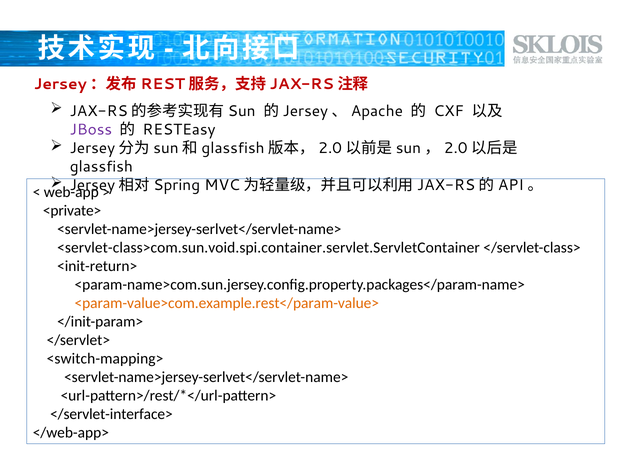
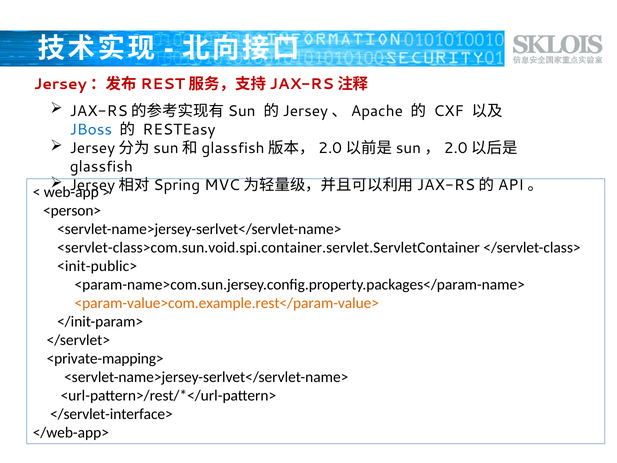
JBoss colour: purple -> blue
<private>: <private> -> <person>
<init-return>: <init-return> -> <init-public>
<switch-mapping>: <switch-mapping> -> <private-mapping>
